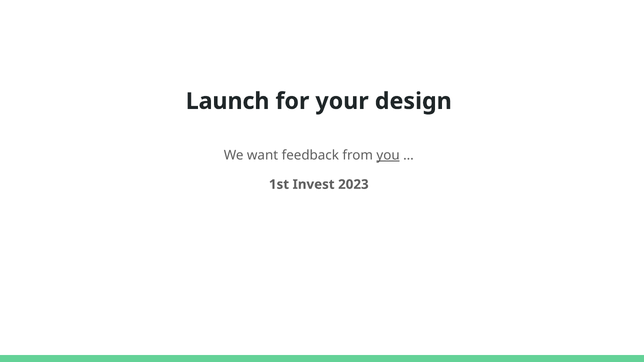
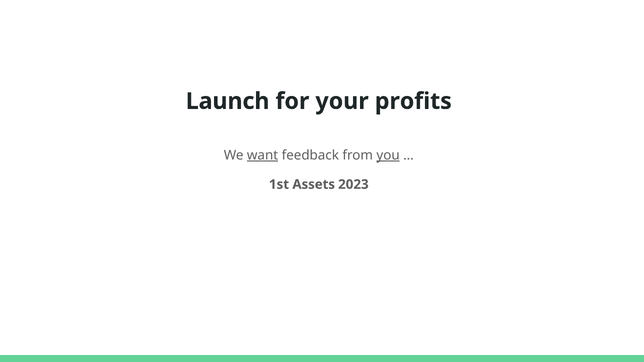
design: design -> profits
want underline: none -> present
Invest: Invest -> Assets
